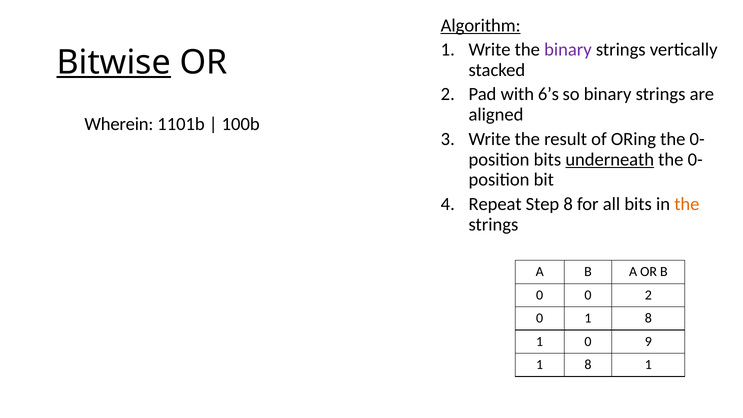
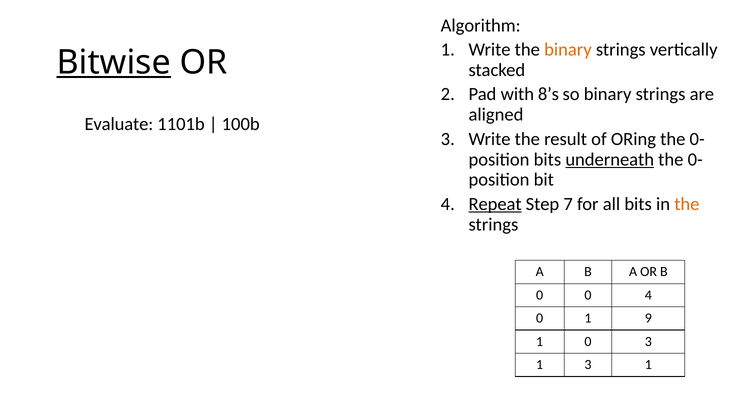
Algorithm underline: present -> none
binary at (568, 50) colour: purple -> orange
6’s: 6’s -> 8’s
Wherein: Wherein -> Evaluate
Repeat underline: none -> present
Step 8: 8 -> 7
0 2: 2 -> 4
0 1 8: 8 -> 9
0 9: 9 -> 3
8 at (588, 365): 8 -> 3
